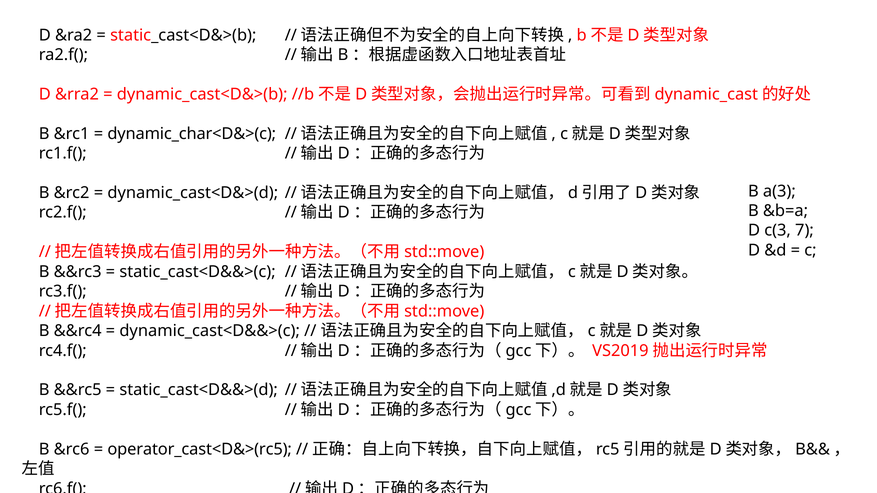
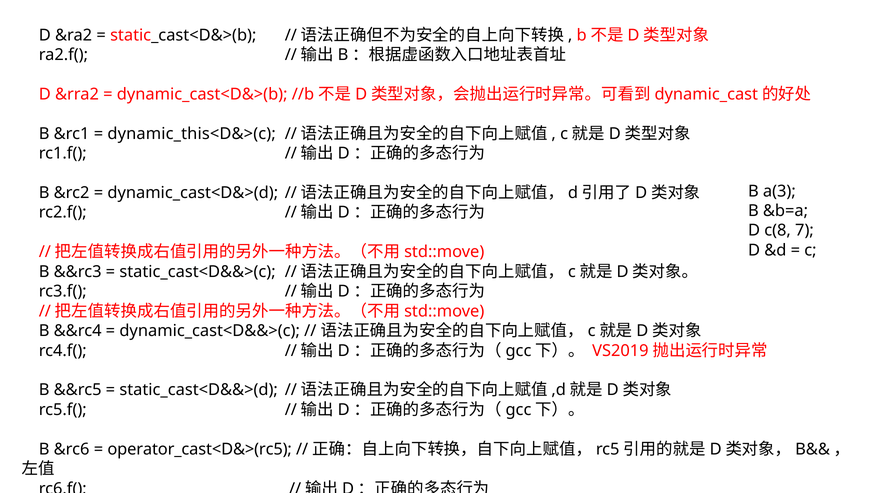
dynamic_char<D&>(c: dynamic_char<D&>(c -> dynamic_this<D&>(c
c(3: c(3 -> c(8
